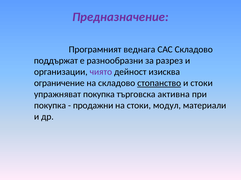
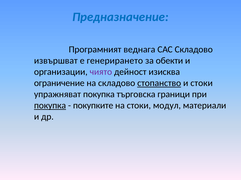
Предназначение colour: purple -> blue
поддържат: поддържат -> извършват
разнообразни: разнообразни -> генерирането
разрез: разрез -> обекти
активна: активна -> граници
покупка at (50, 106) underline: none -> present
продажни: продажни -> покупките
